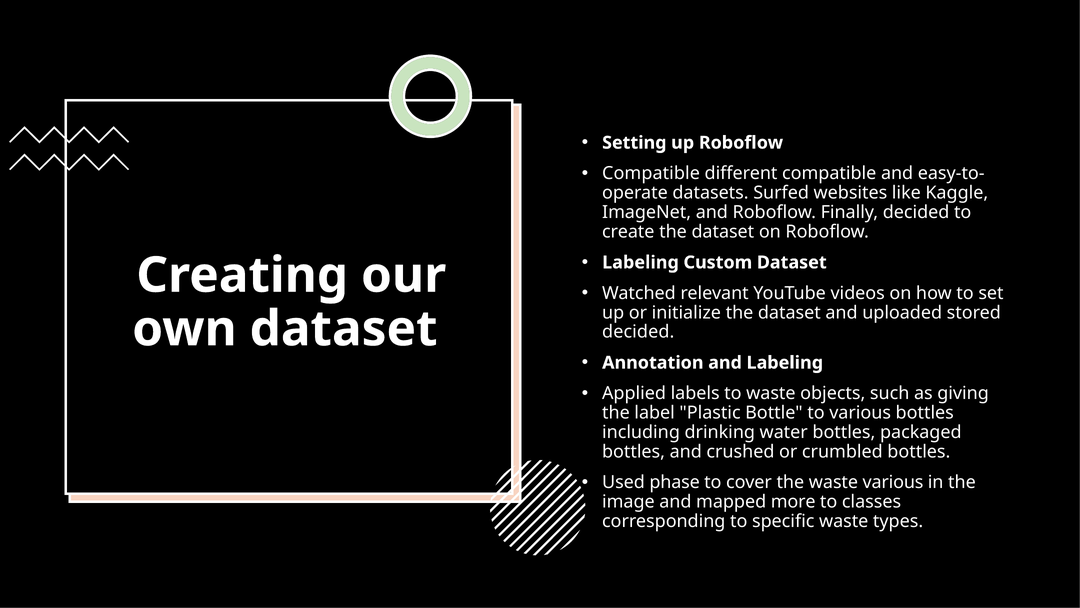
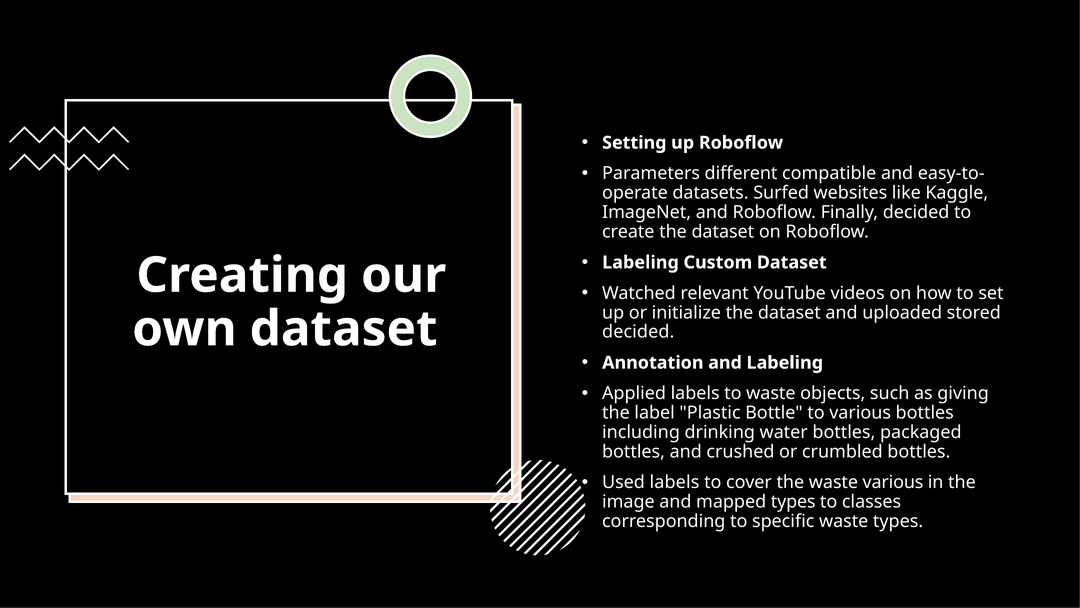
Compatible at (651, 173): Compatible -> Parameters
Used phase: phase -> labels
mapped more: more -> types
